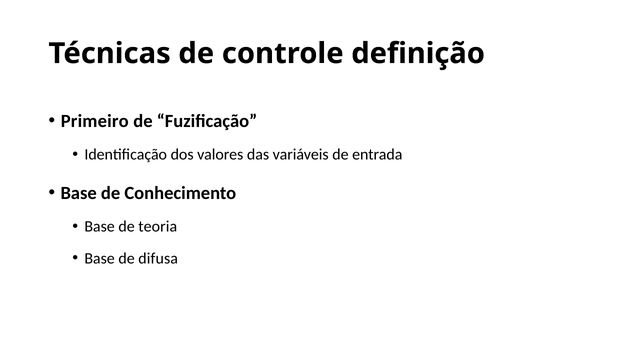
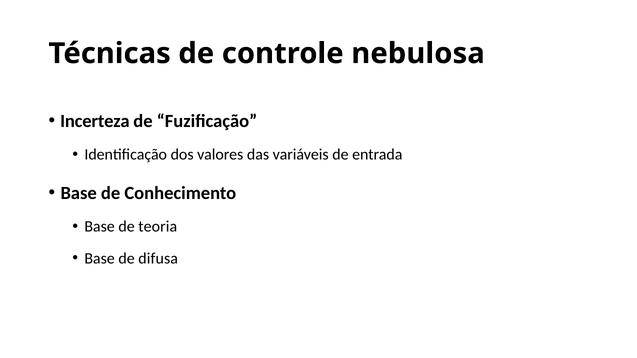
definição: definição -> nebulosa
Primeiro: Primeiro -> Incerteza
